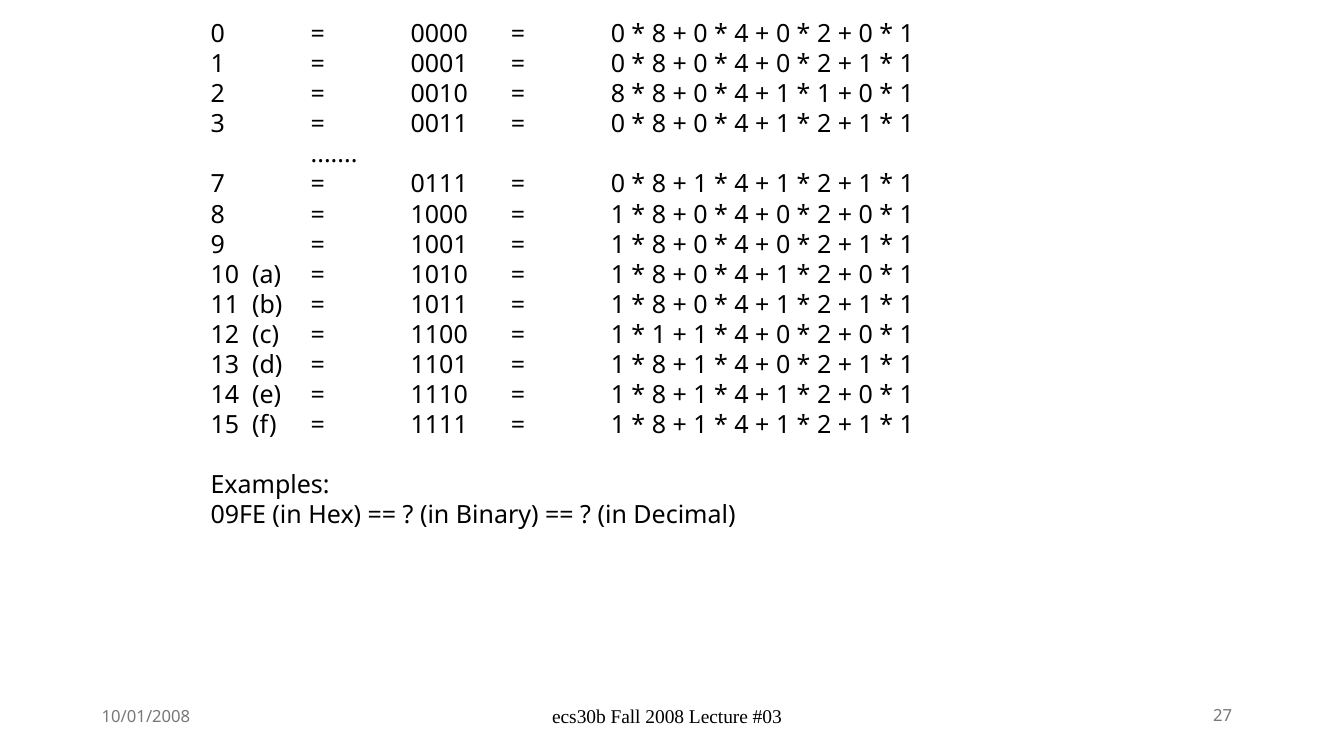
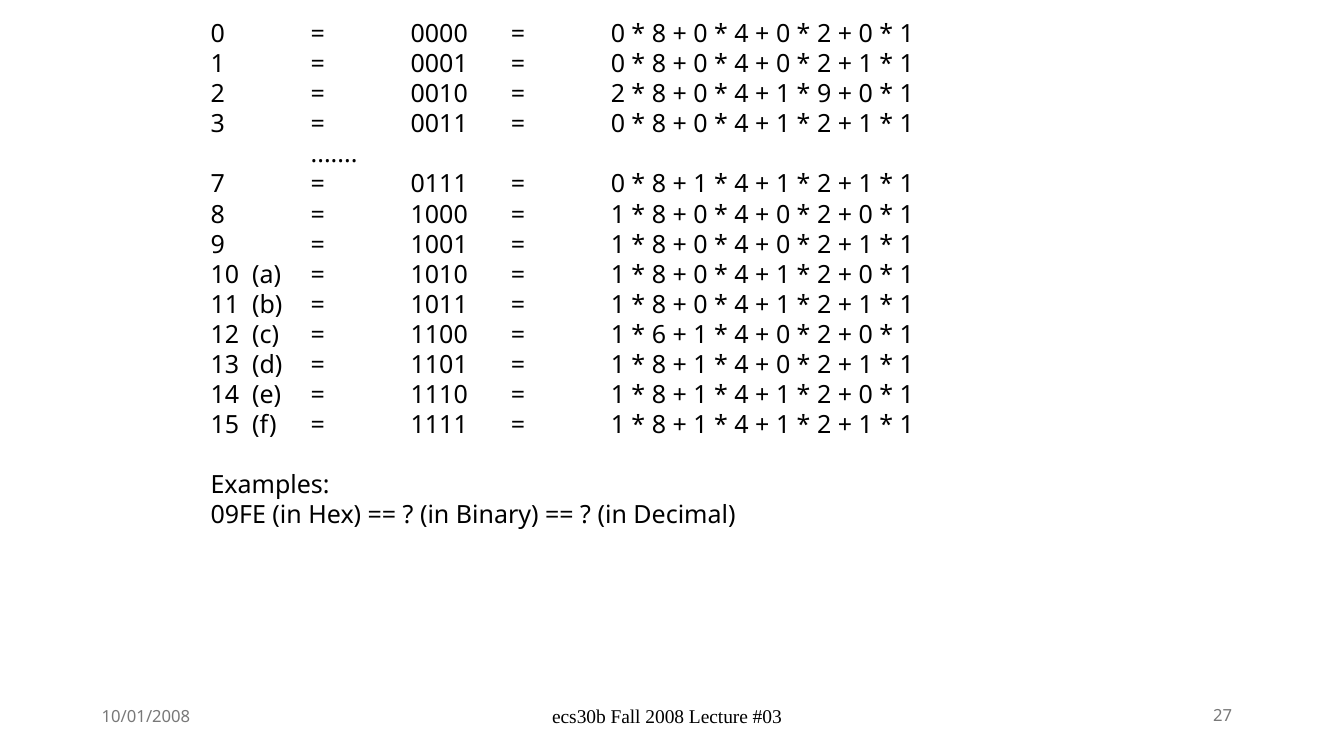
8 at (618, 95): 8 -> 2
1 at (824, 95): 1 -> 9
1 at (659, 335): 1 -> 6
